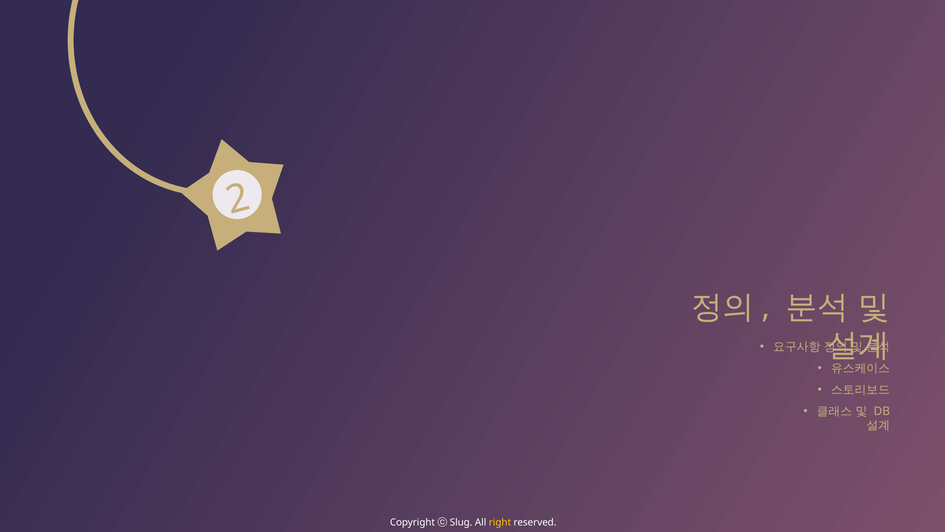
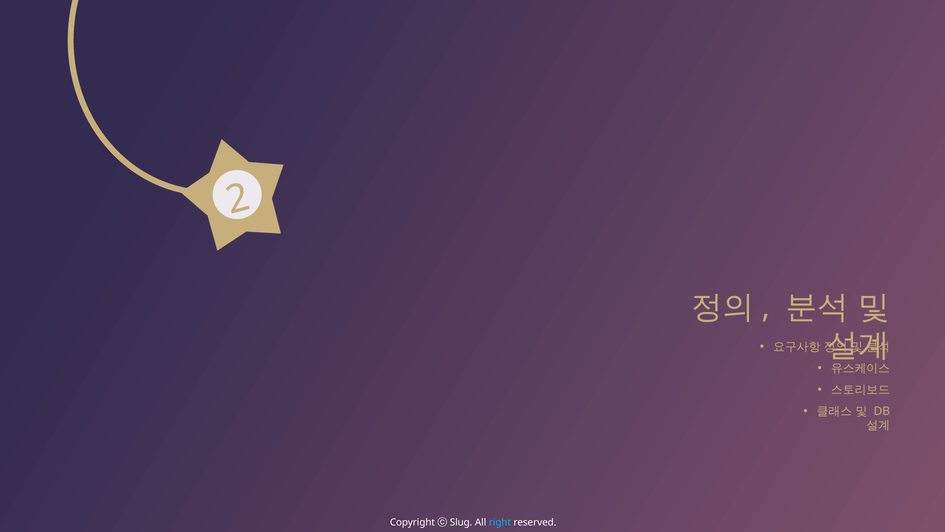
right colour: yellow -> light blue
